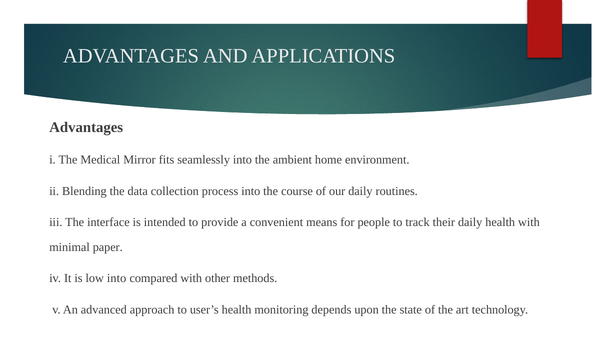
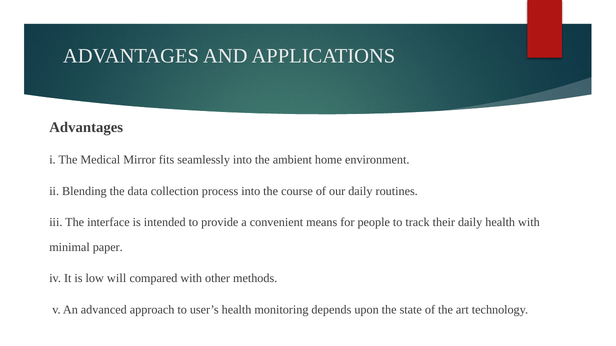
low into: into -> will
